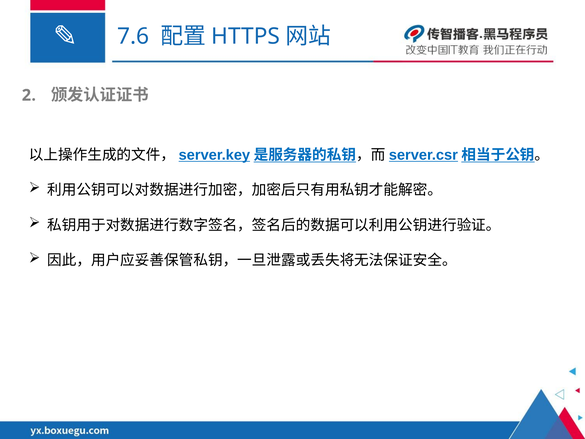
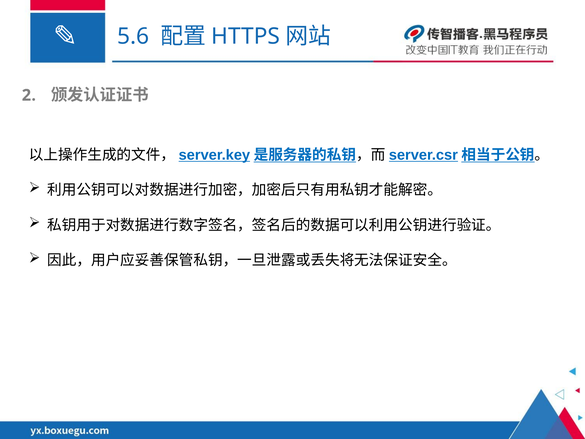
7.6: 7.6 -> 5.6
